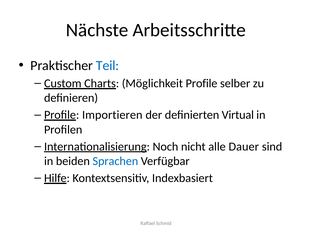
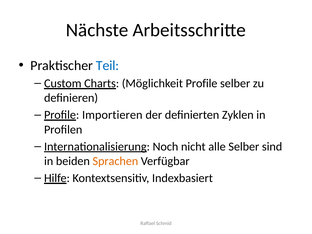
Virtual: Virtual -> Zyklen
alle Dauer: Dauer -> Selber
Sprachen colour: blue -> orange
